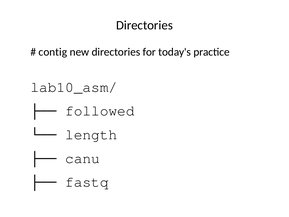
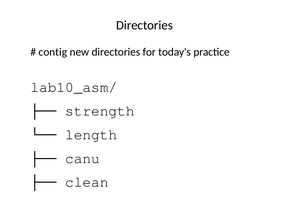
followed: followed -> strength
fastq: fastq -> clean
